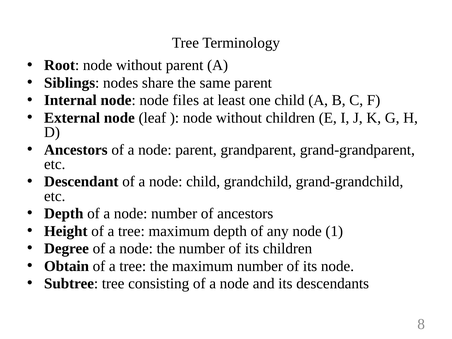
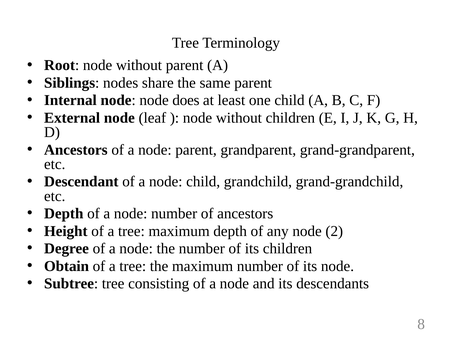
files: files -> does
1: 1 -> 2
